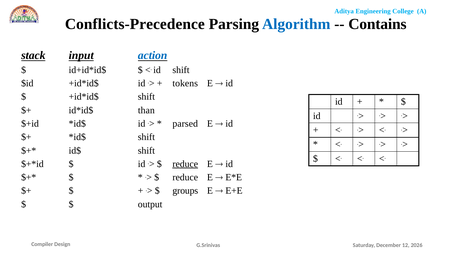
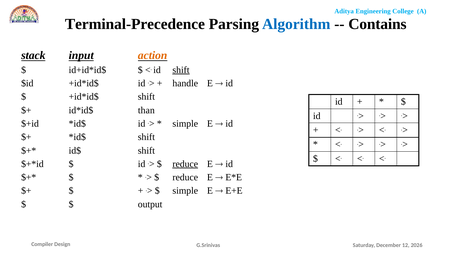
Conflicts-Precedence: Conflicts-Precedence -> Terminal-Precedence
action colour: blue -> orange
shift at (181, 70) underline: none -> present
tokens: tokens -> handle
parsed at (185, 124): parsed -> simple
groups at (185, 191): groups -> simple
